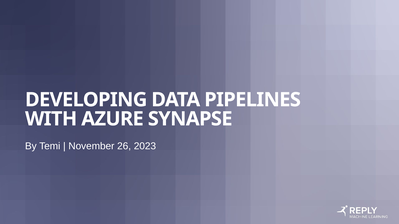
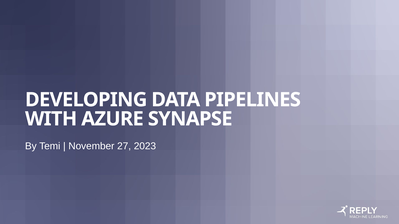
26: 26 -> 27
